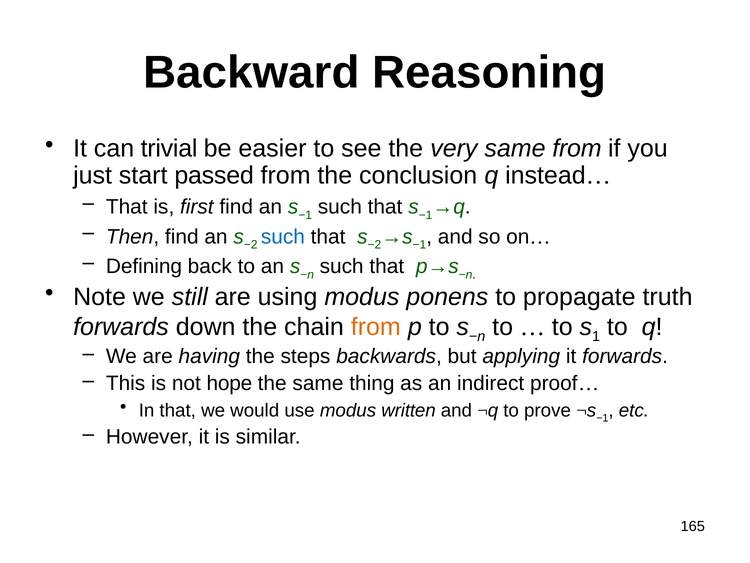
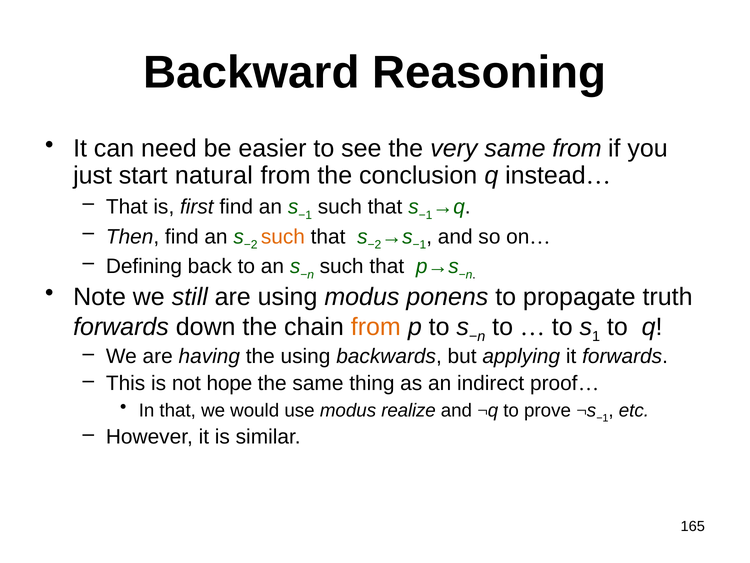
trivial: trivial -> need
passed: passed -> natural
such at (283, 236) colour: blue -> orange
the steps: steps -> using
written: written -> realize
